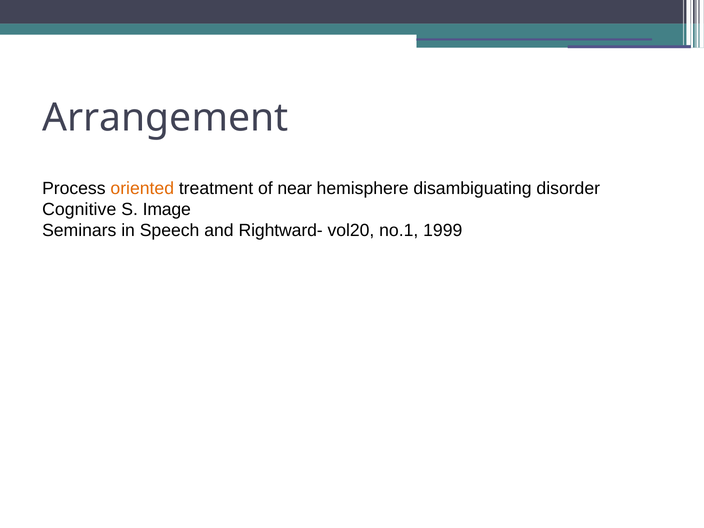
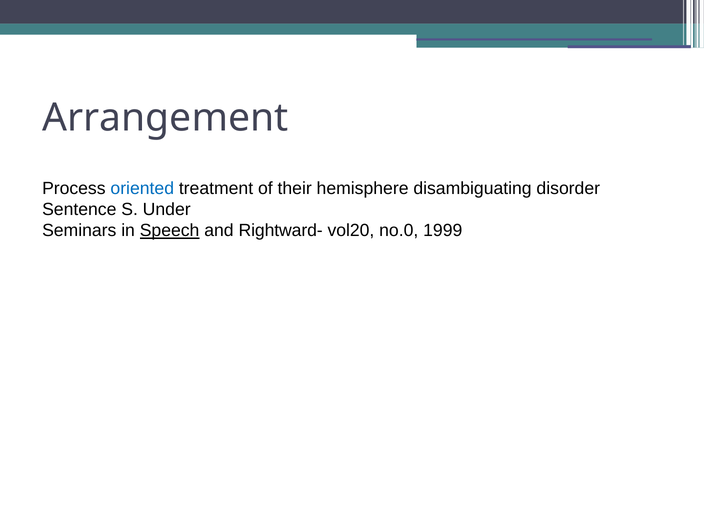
oriented colour: orange -> blue
near: near -> their
Cognitive: Cognitive -> Sentence
Image: Image -> Under
Speech underline: none -> present
no.1: no.1 -> no.0
